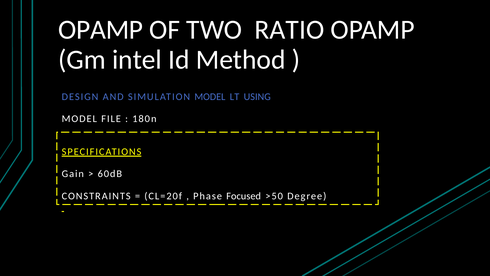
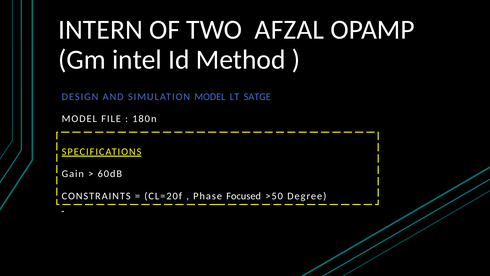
OPAMP at (101, 30): OPAMP -> INTERN
RATIO: RATIO -> AFZAL
USING: USING -> SATGE
